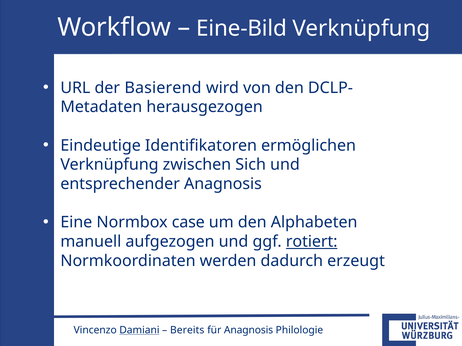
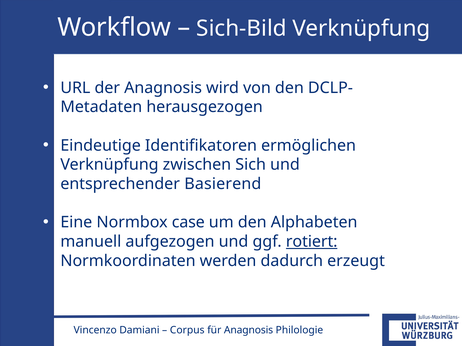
Eine-Bild: Eine-Bild -> Sich-Bild
der Basierend: Basierend -> Anagnosis
entsprechender Anagnosis: Anagnosis -> Basierend
Damiani underline: present -> none
Bereits: Bereits -> Corpus
